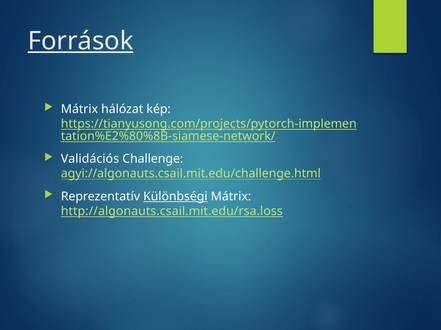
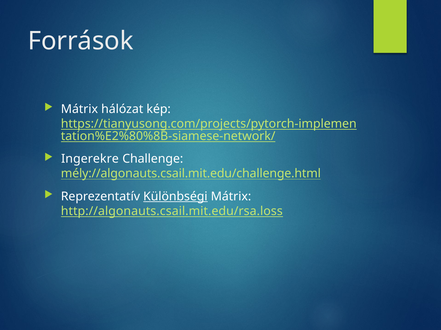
Források underline: present -> none
Validációs: Validációs -> Ingerekre
agyi://algonauts.csail.mit.edu/challenge.html: agyi://algonauts.csail.mit.edu/challenge.html -> mély://algonauts.csail.mit.edu/challenge.html
